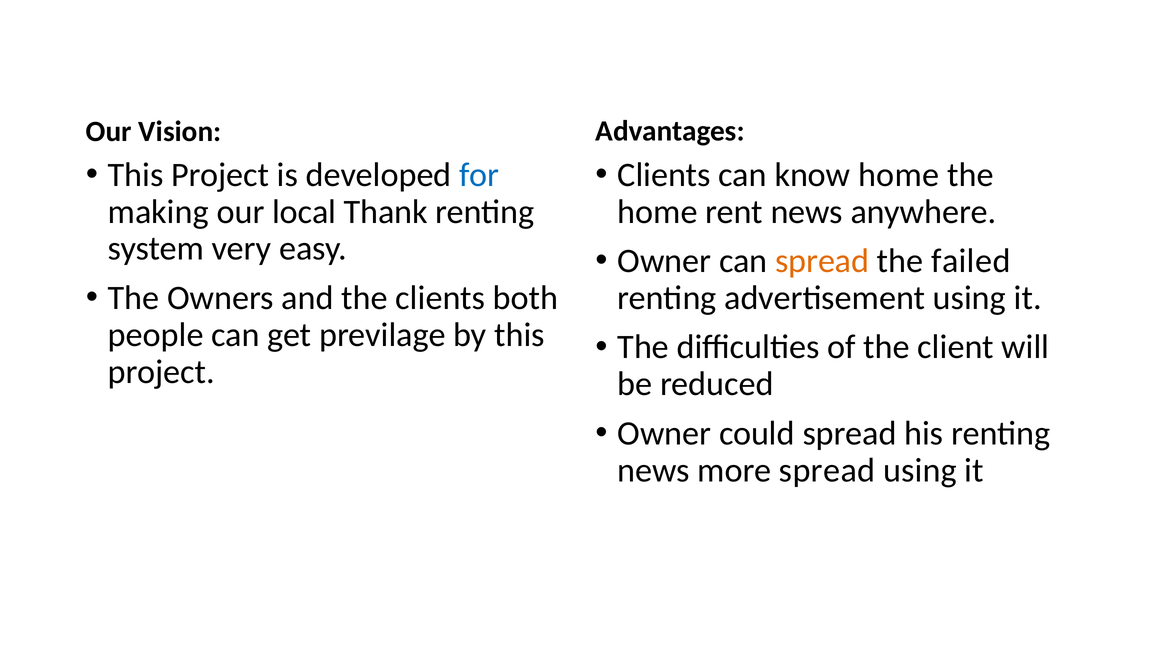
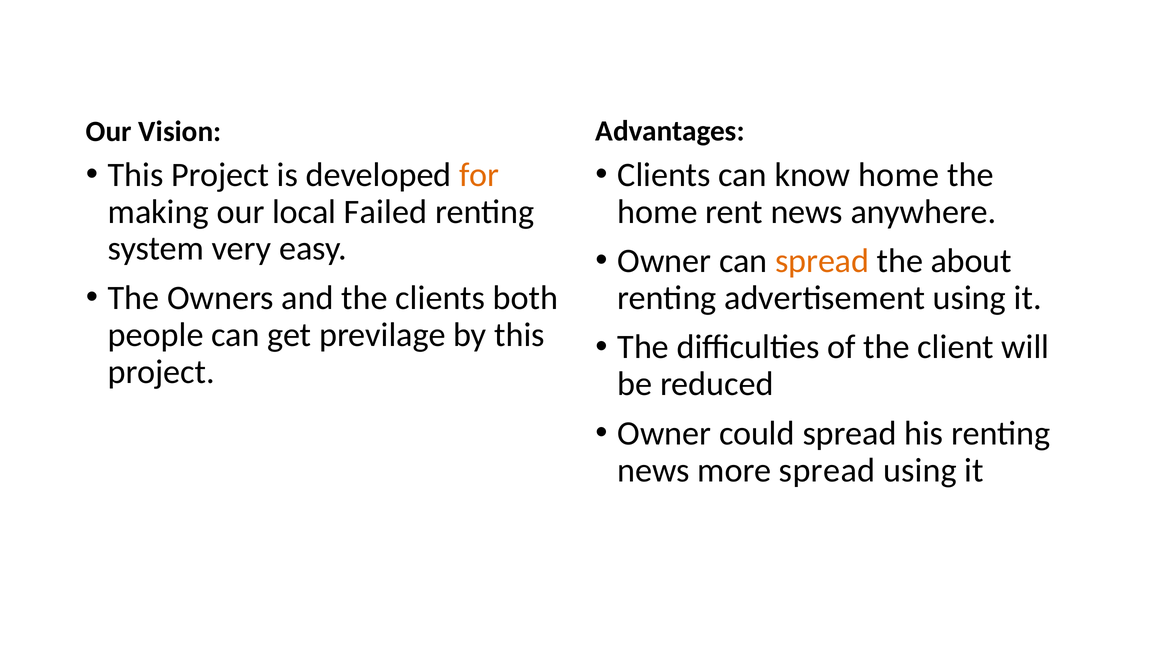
for colour: blue -> orange
Thank: Thank -> Failed
failed: failed -> about
